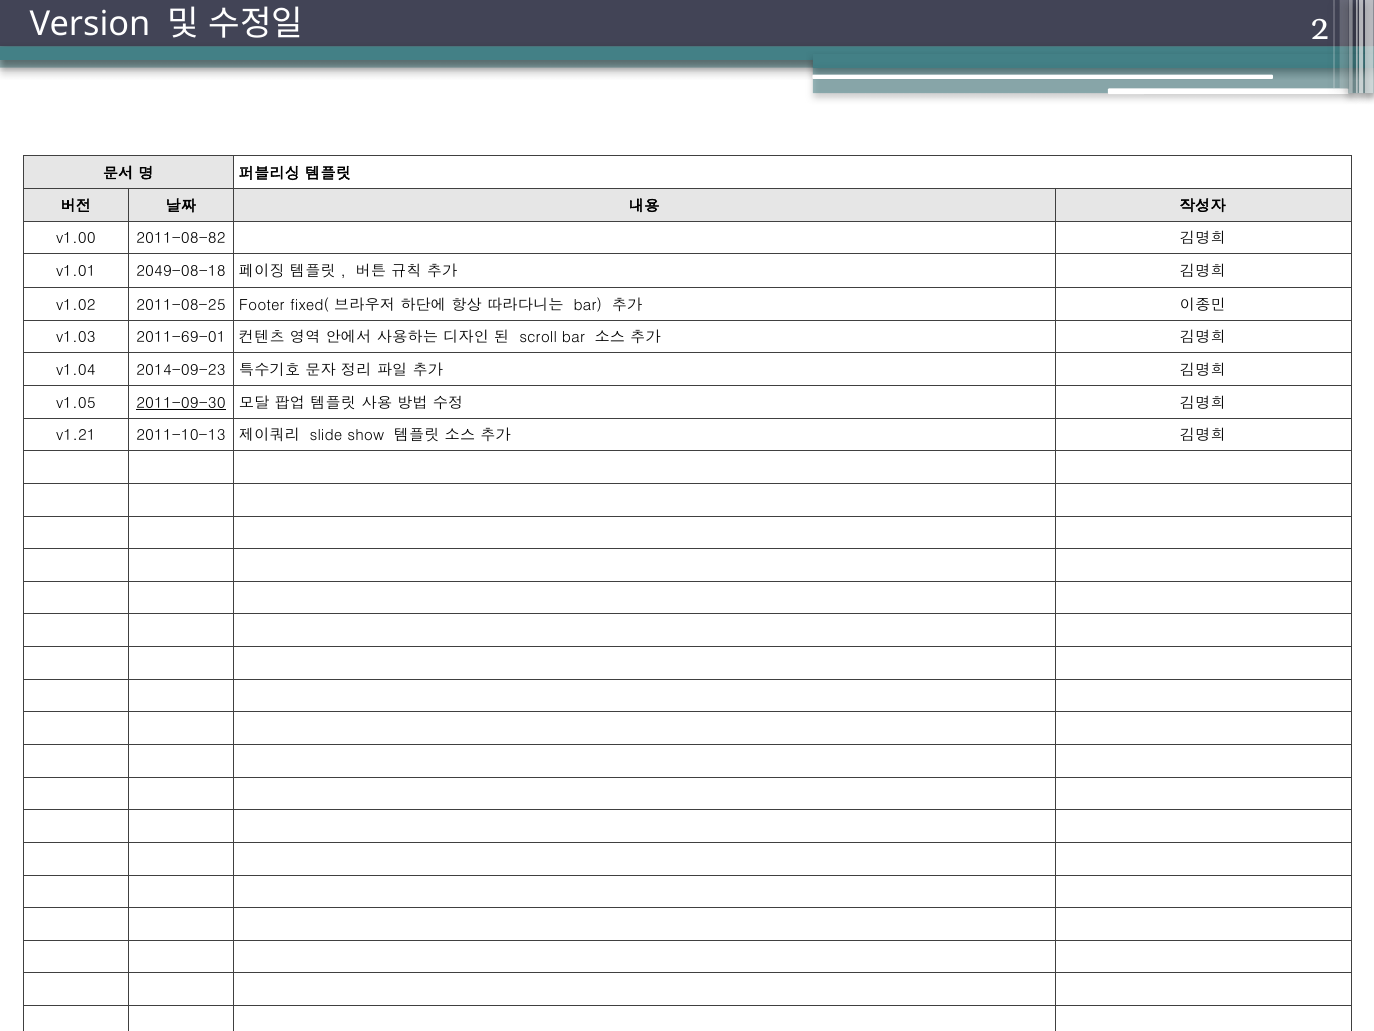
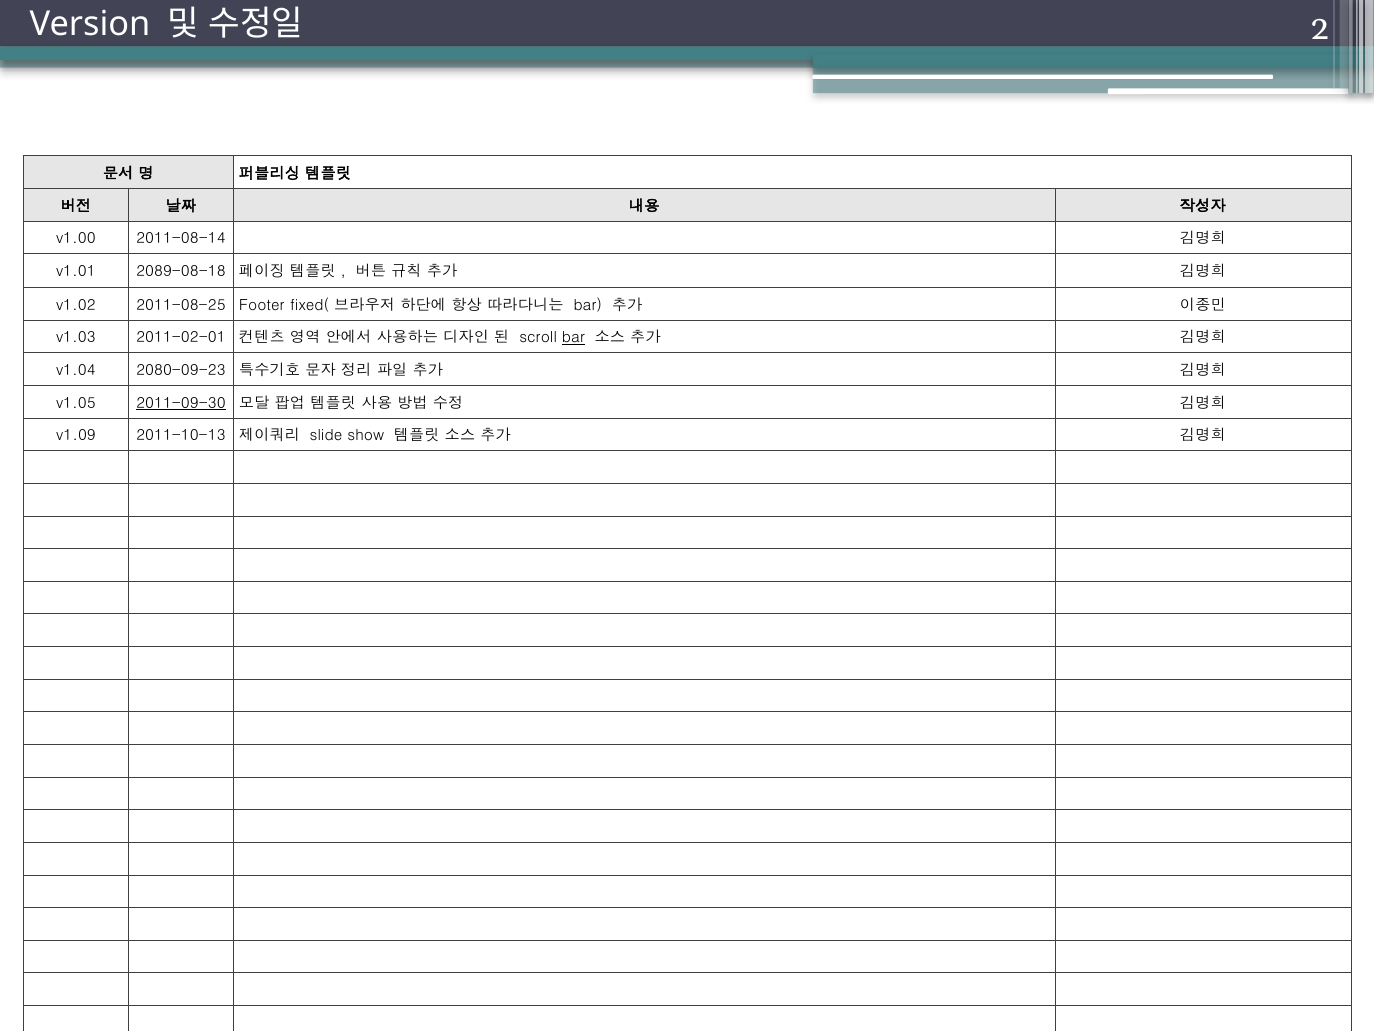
2011-08-82: 2011-08-82 -> 2011-08-14
2049-08-18: 2049-08-18 -> 2089-08-18
2011-69-01: 2011-69-01 -> 2011-02-01
bar at (574, 338) underline: none -> present
2014-09-23: 2014-09-23 -> 2080-09-23
v1.21: v1.21 -> v1.09
